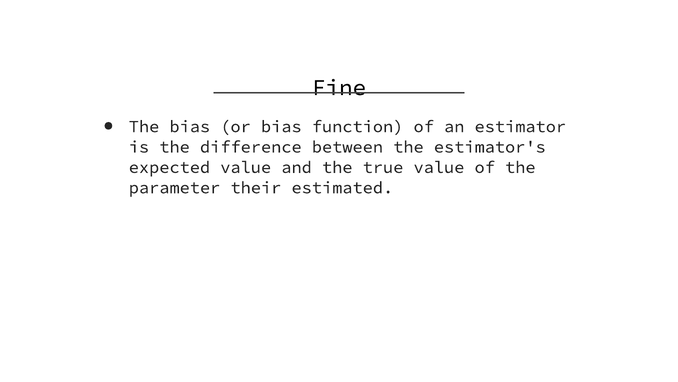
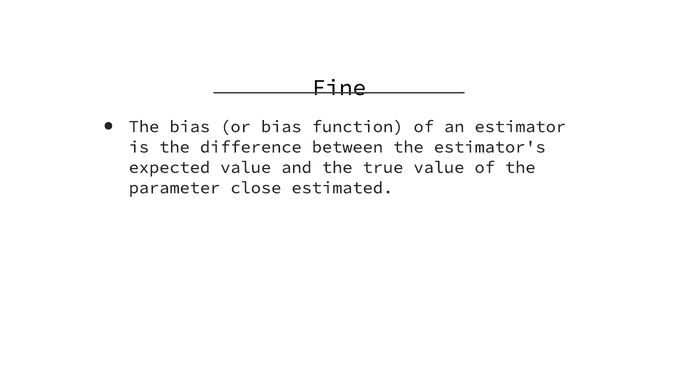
their: their -> close
